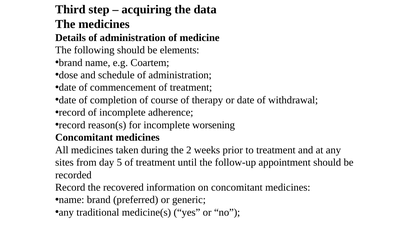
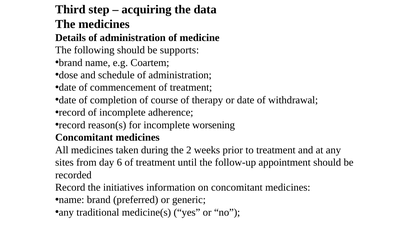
elements: elements -> supports
5: 5 -> 6
recovered: recovered -> initiatives
